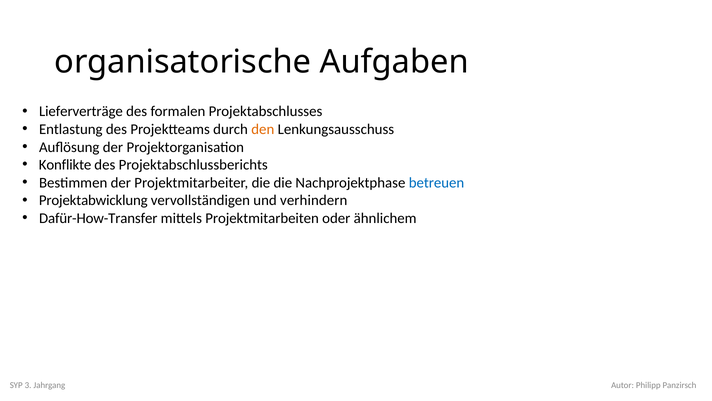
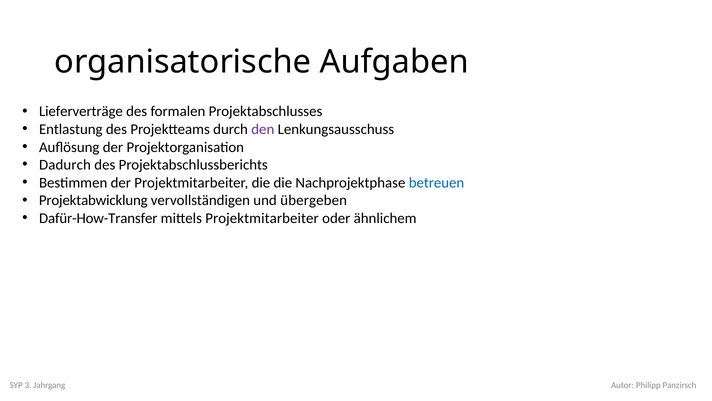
den colour: orange -> purple
Konflikte: Konflikte -> Dadurch
verhindern: verhindern -> übergeben
mittels Projektmitarbeiten: Projektmitarbeiten -> Projektmitarbeiter
